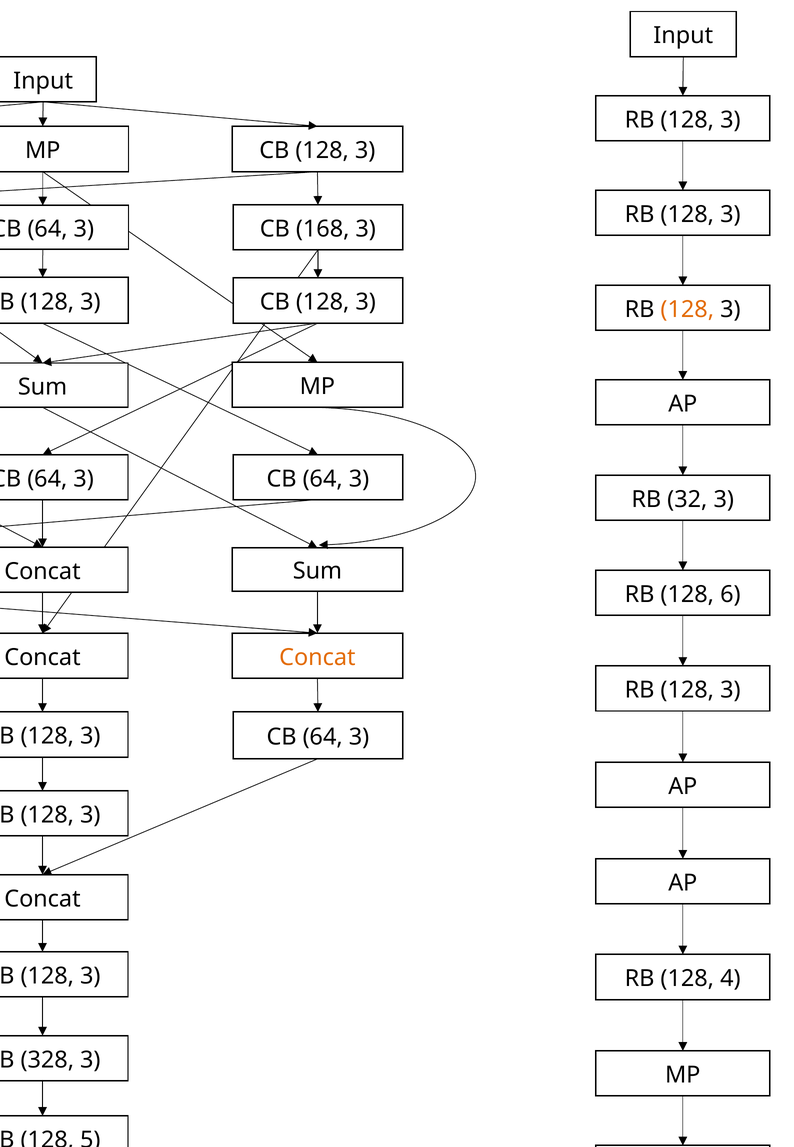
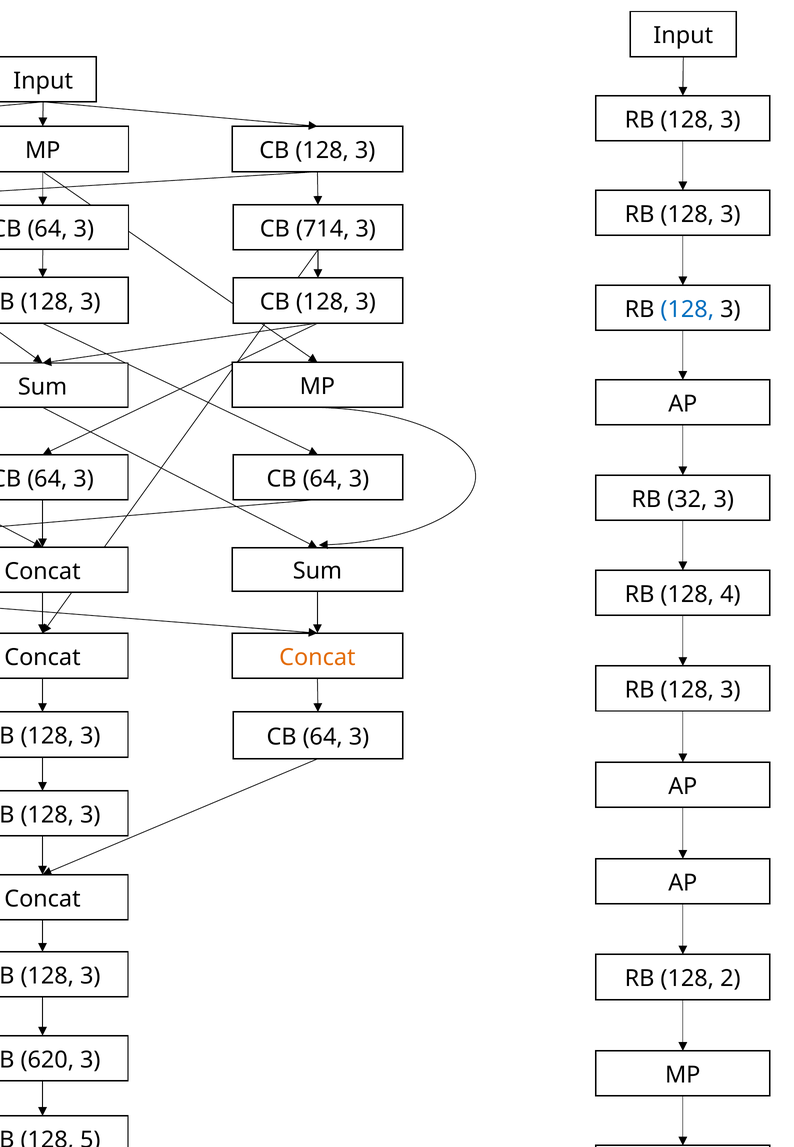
168: 168 -> 714
128 at (687, 309) colour: orange -> blue
6: 6 -> 4
4: 4 -> 2
328: 328 -> 620
